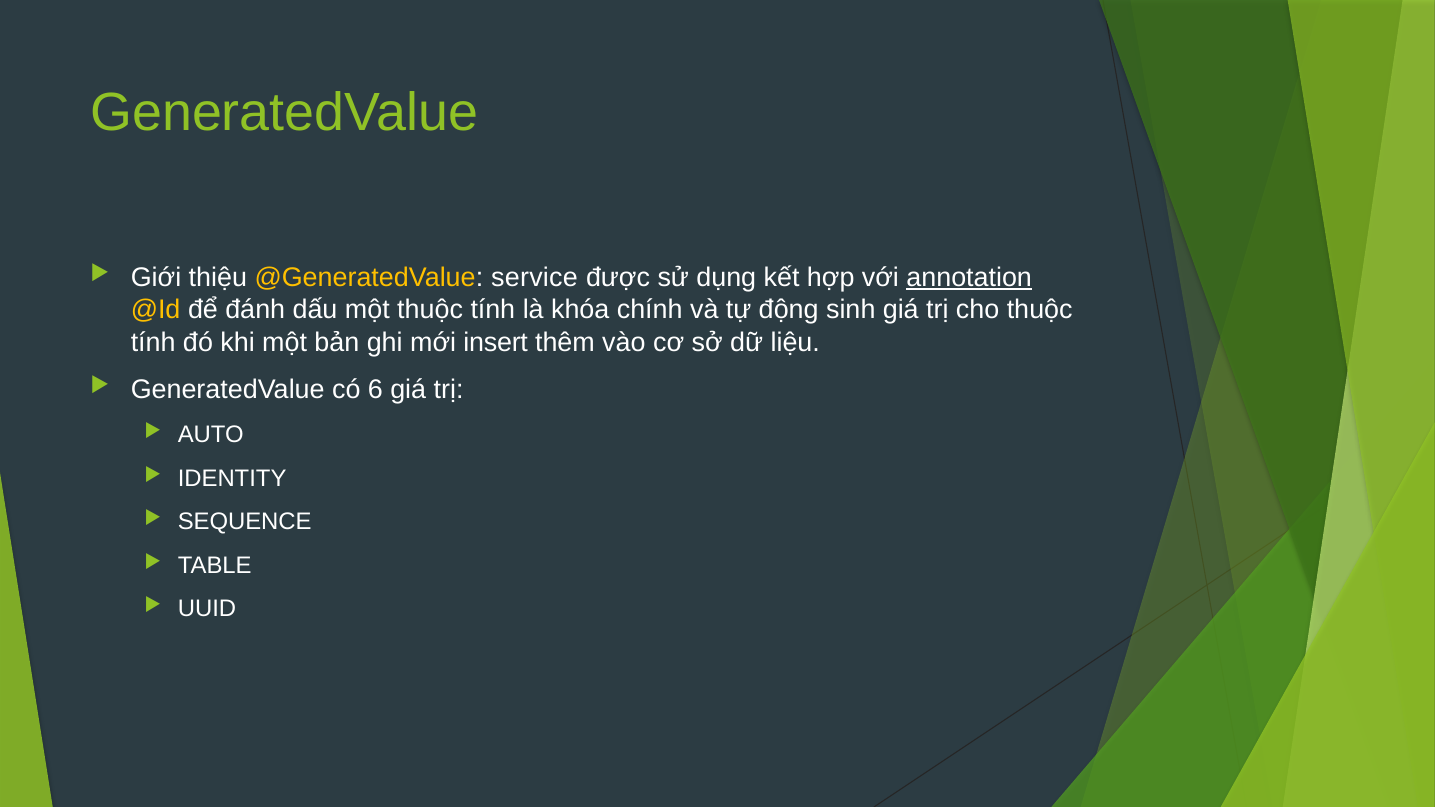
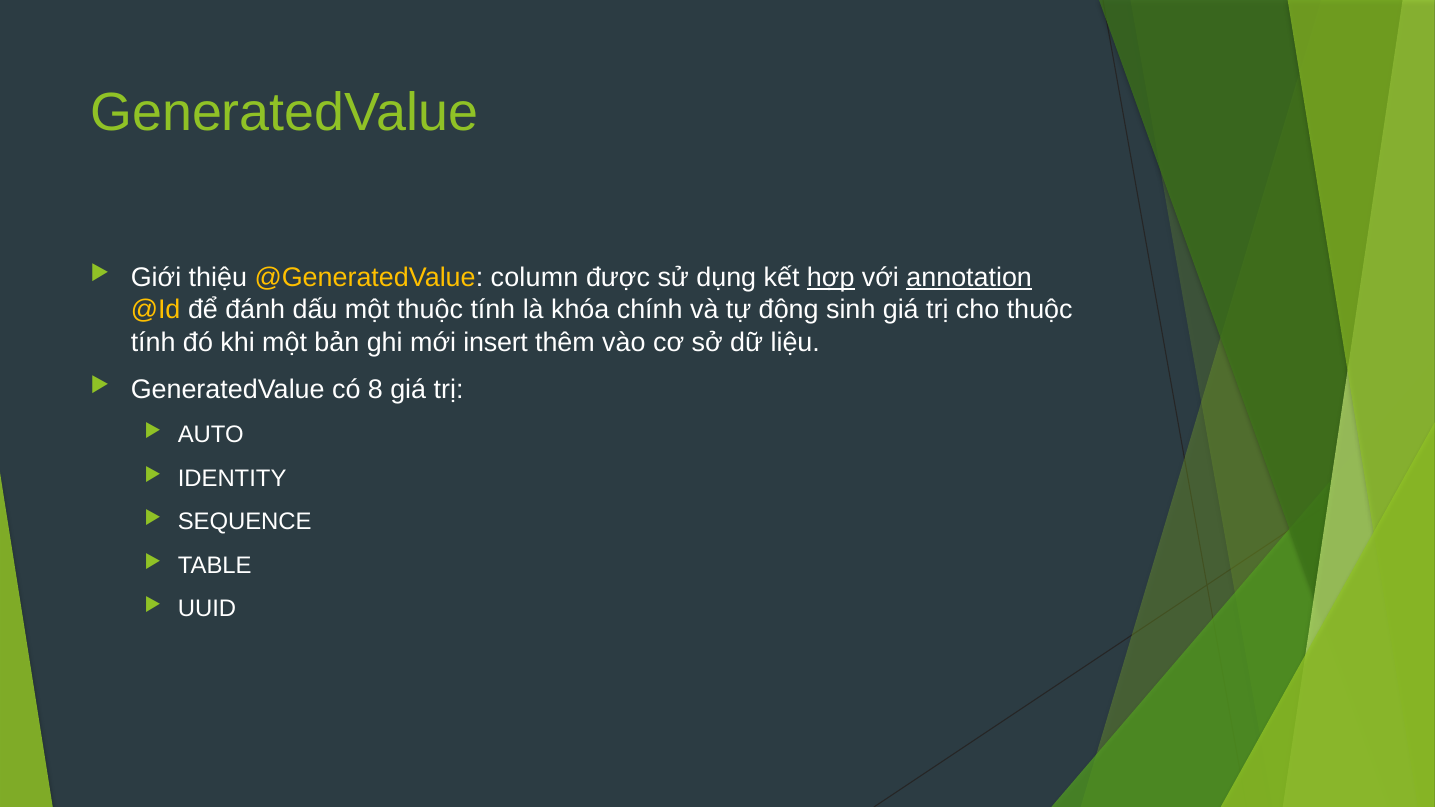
service: service -> column
hợp underline: none -> present
6: 6 -> 8
